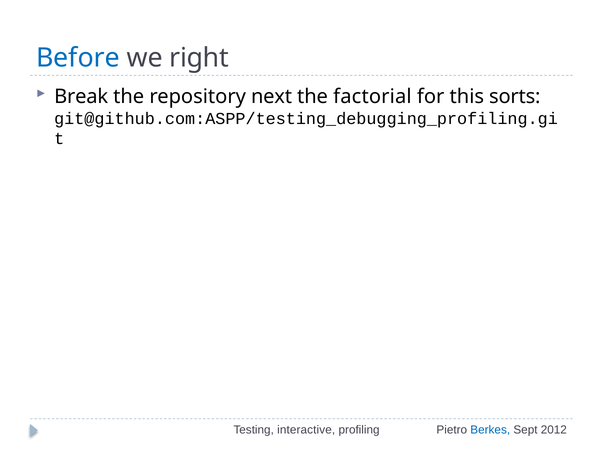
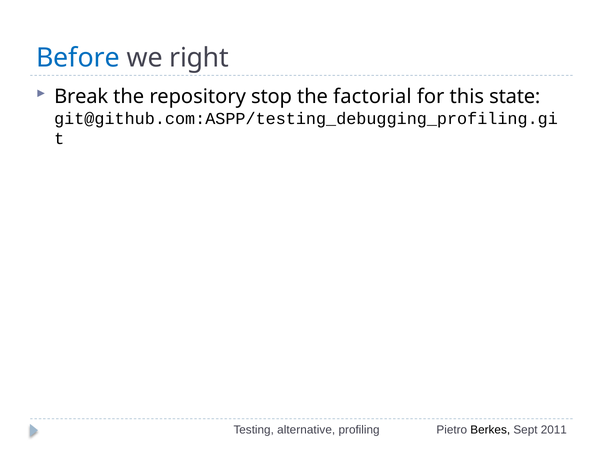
next: next -> stop
sorts: sorts -> state
interactive: interactive -> alternative
Berkes colour: blue -> black
2012: 2012 -> 2011
